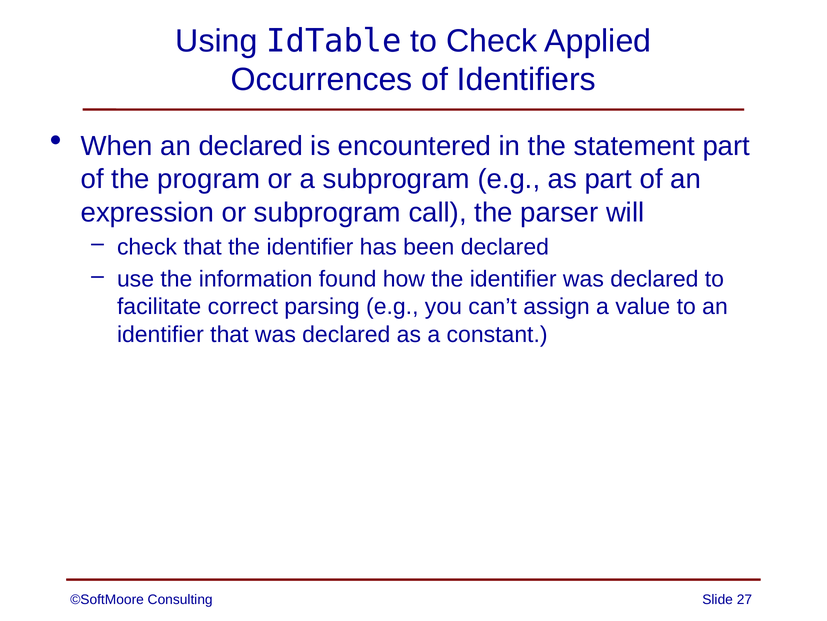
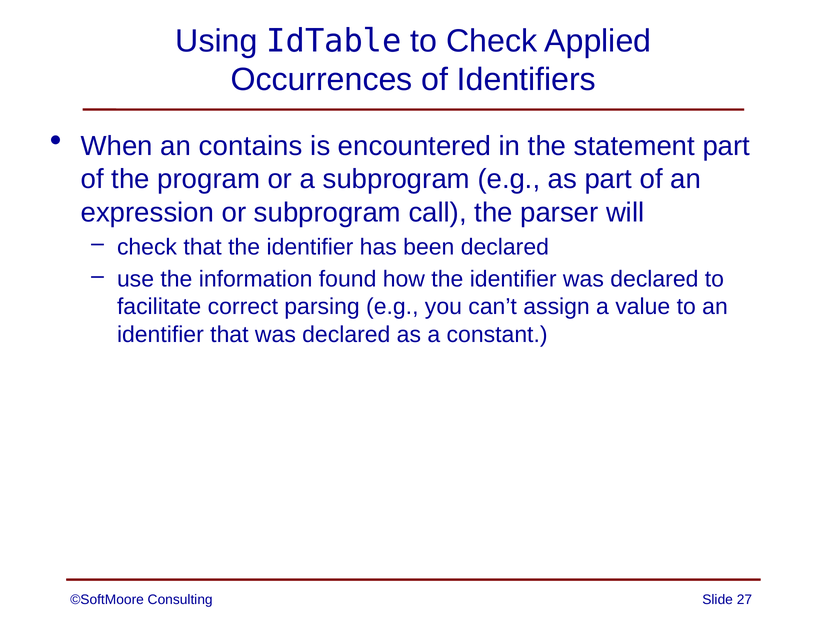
an declared: declared -> contains
